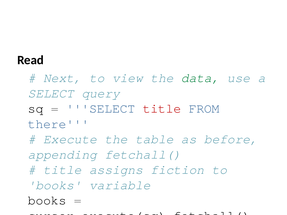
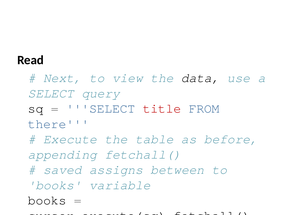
data colour: green -> black
title at (62, 170): title -> saved
fiction: fiction -> between
